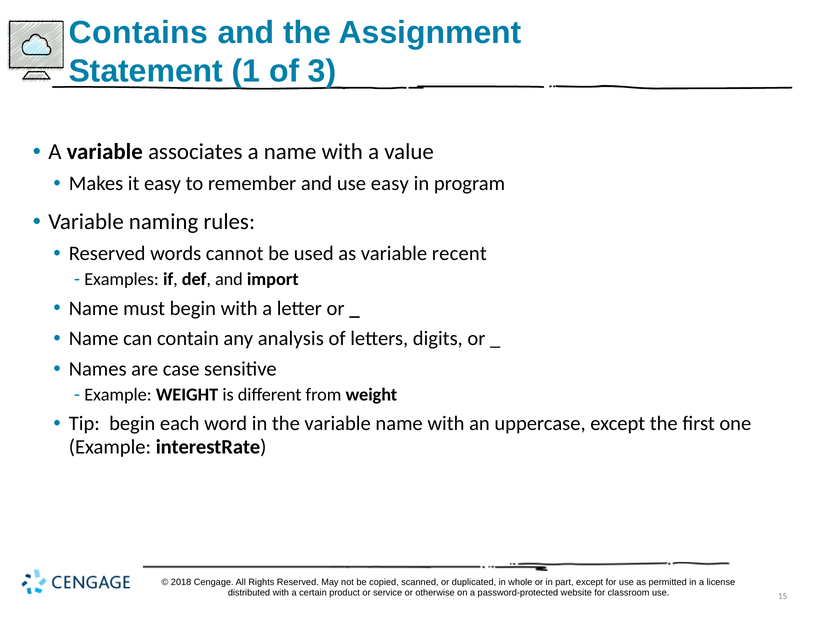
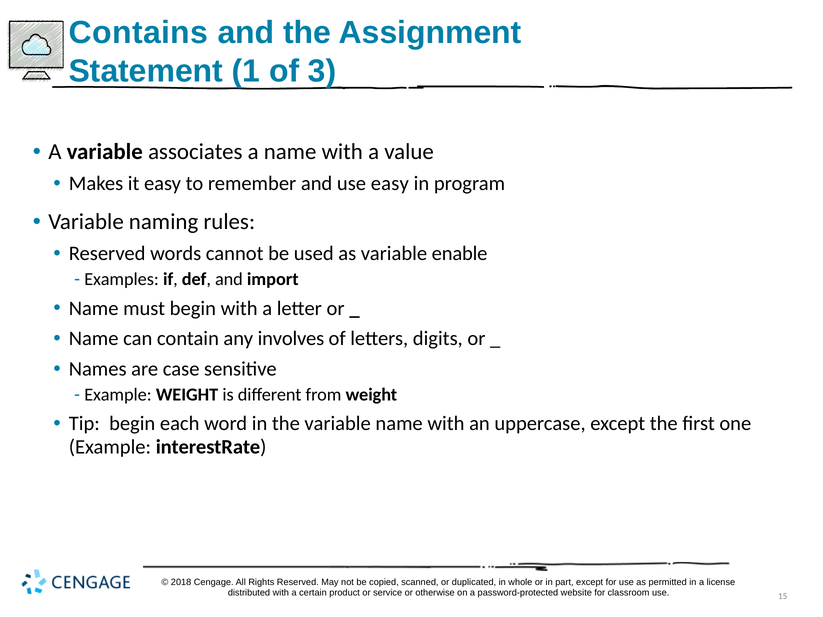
recent: recent -> enable
analysis: analysis -> involves
